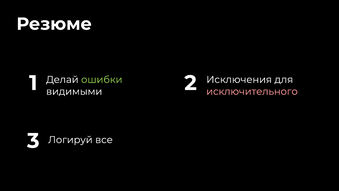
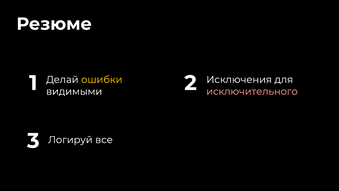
ошибки colour: light green -> yellow
